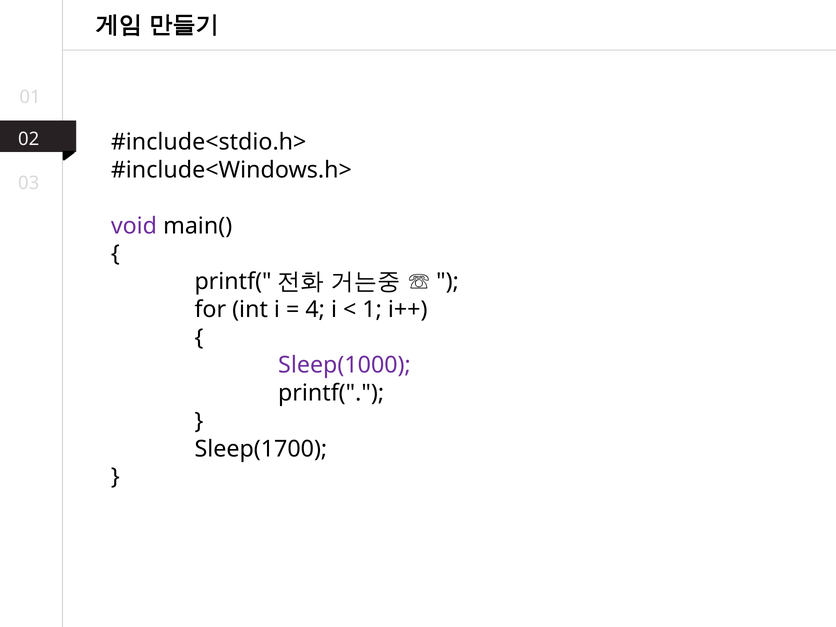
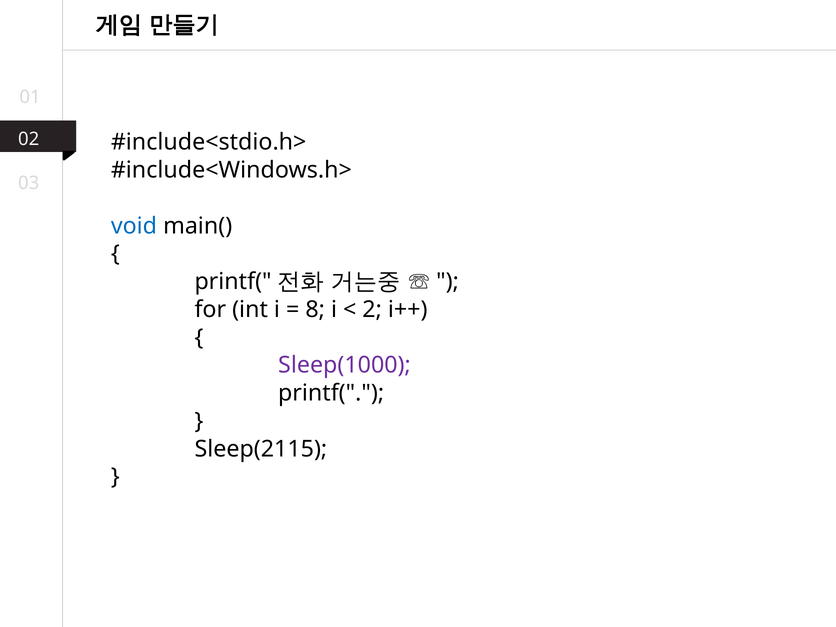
void colour: purple -> blue
4: 4 -> 8
1: 1 -> 2
Sleep(1700: Sleep(1700 -> Sleep(2115
